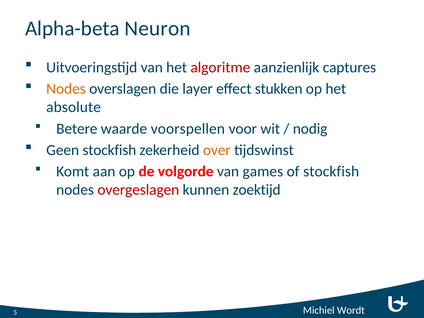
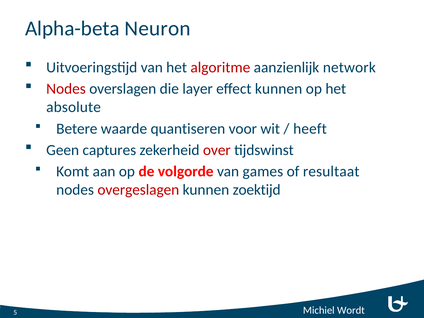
captures: captures -> network
Nodes at (66, 89) colour: orange -> red
effect stukken: stukken -> kunnen
voorspellen: voorspellen -> quantiseren
nodig: nodig -> heeft
Geen stockfish: stockfish -> captures
over colour: orange -> red
of stockfish: stockfish -> resultaat
